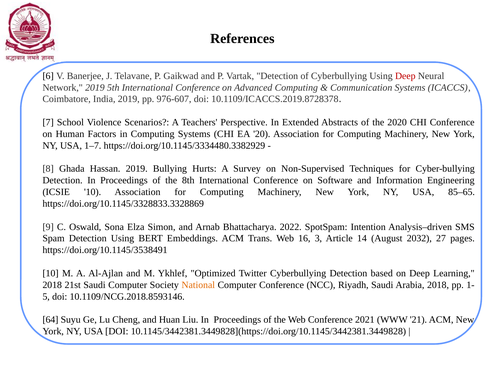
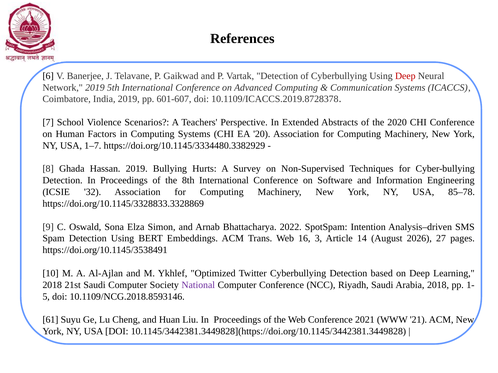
976-607: 976-607 -> 601-607
ICSIE 10: 10 -> 32
85–65: 85–65 -> 85–78
2032: 2032 -> 2026
National colour: orange -> purple
64: 64 -> 61
